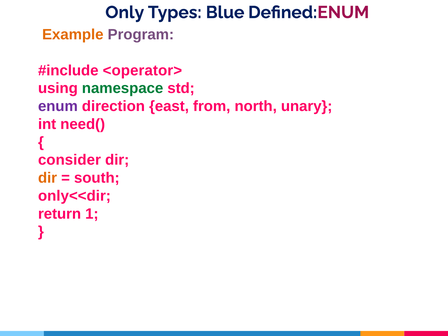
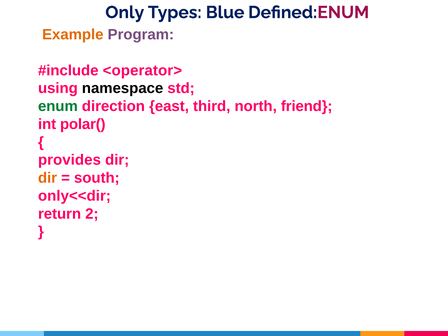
namespace colour: green -> black
enum colour: purple -> green
from: from -> third
unary: unary -> friend
need(: need( -> polar(
consider: consider -> provides
1: 1 -> 2
